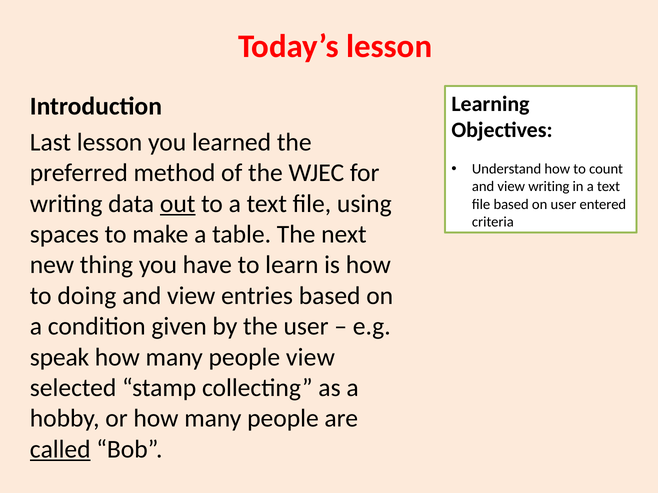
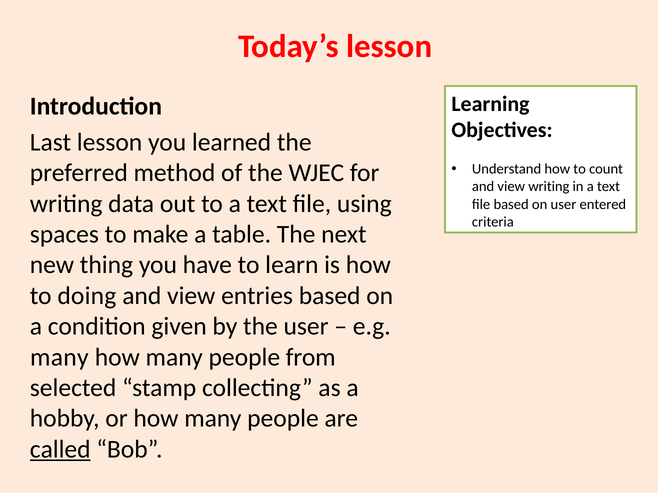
out underline: present -> none
speak at (60, 357): speak -> many
people view: view -> from
